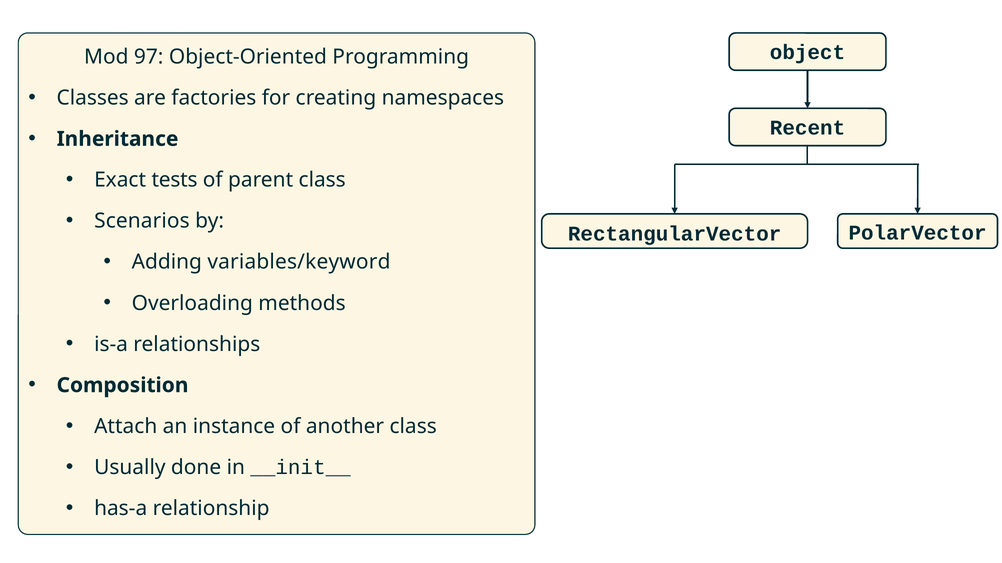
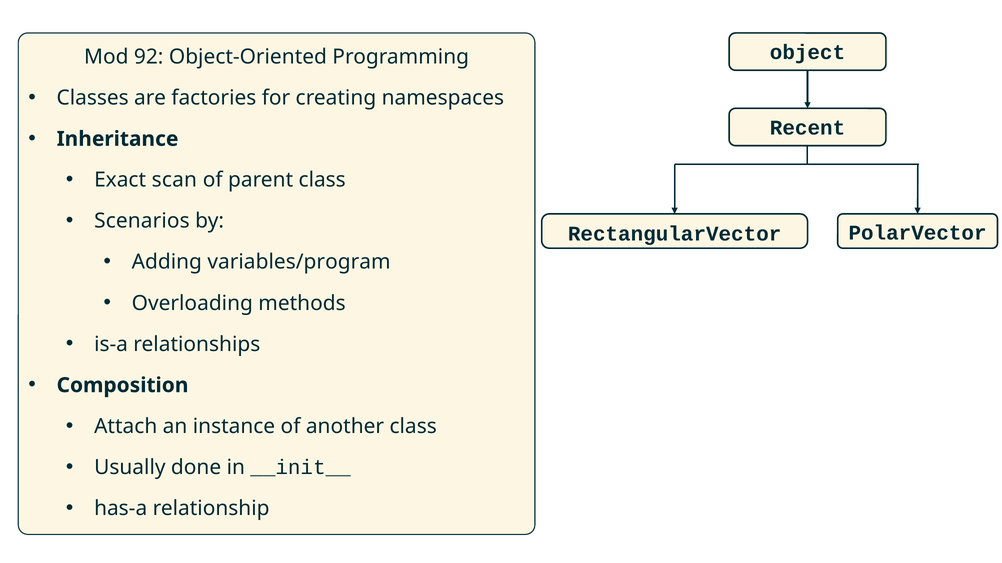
97: 97 -> 92
tests: tests -> scan
variables/keyword: variables/keyword -> variables/program
